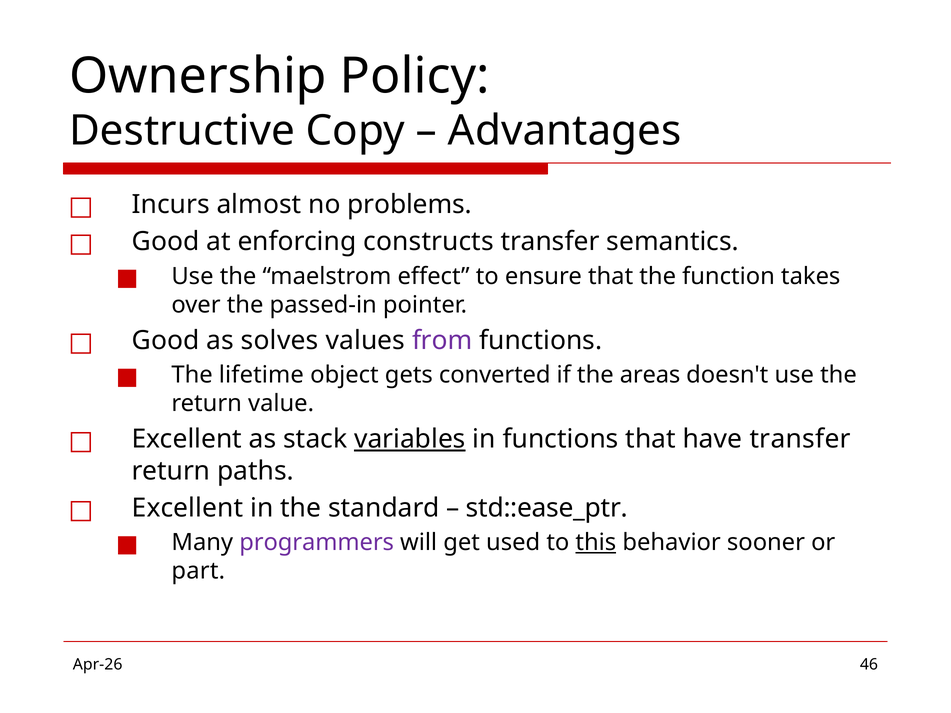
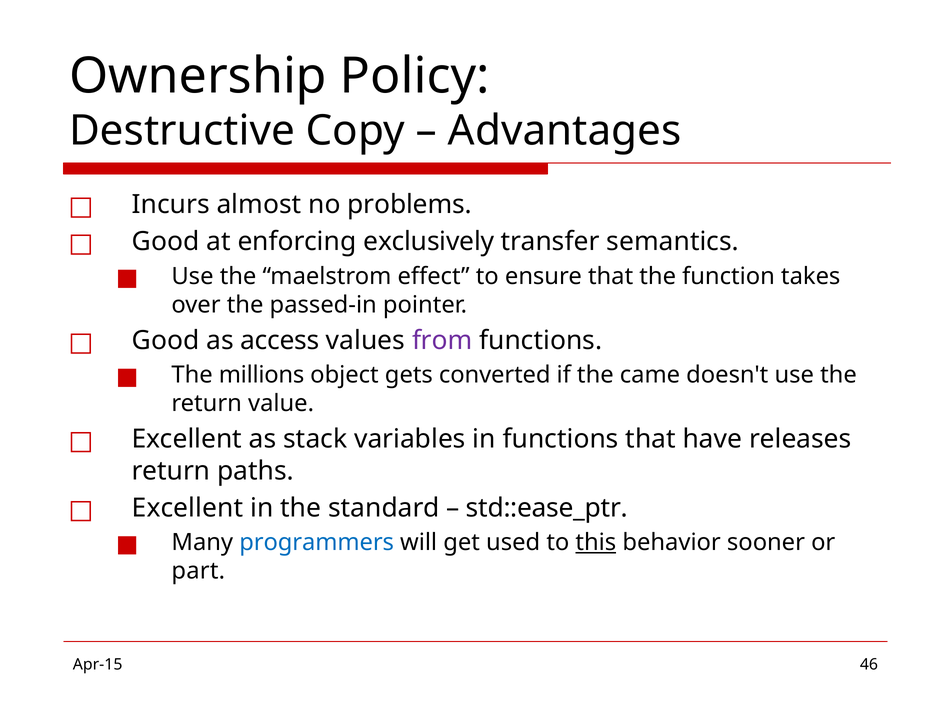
constructs: constructs -> exclusively
solves: solves -> access
lifetime: lifetime -> millions
areas: areas -> came
variables underline: present -> none
have transfer: transfer -> releases
programmers colour: purple -> blue
Apr-26: Apr-26 -> Apr-15
